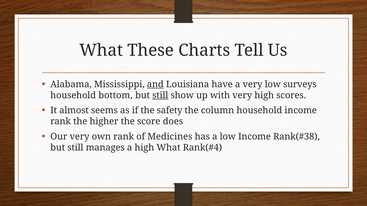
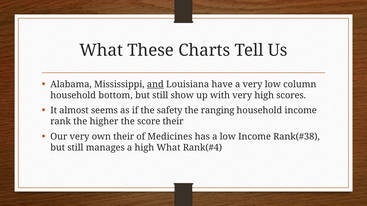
surveys: surveys -> column
still at (160, 96) underline: present -> none
column: column -> ranging
score does: does -> their
own rank: rank -> their
